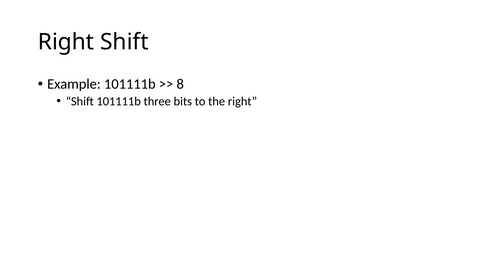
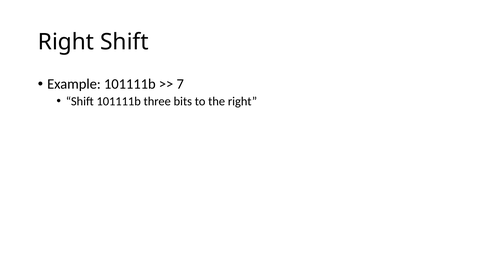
8: 8 -> 7
